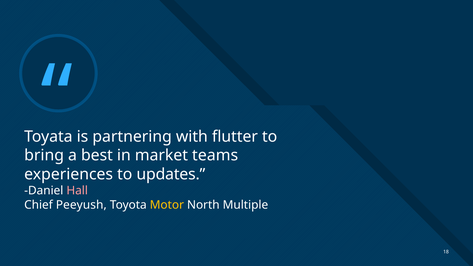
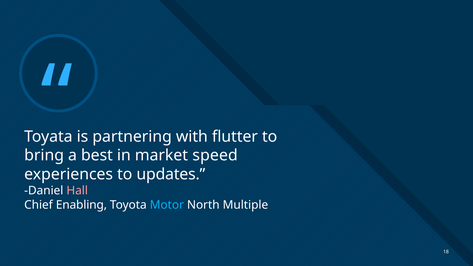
teams: teams -> speed
Peeyush: Peeyush -> Enabling
Motor colour: yellow -> light blue
